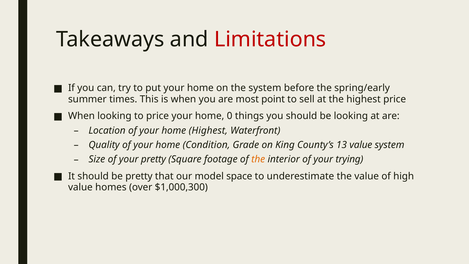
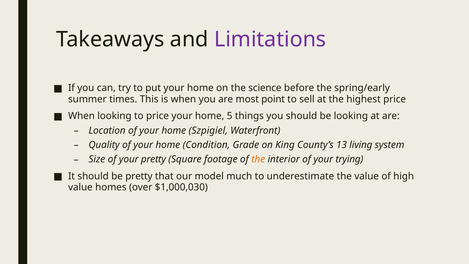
Limitations colour: red -> purple
the system: system -> science
0: 0 -> 5
home Highest: Highest -> Szpigiel
13 value: value -> living
space: space -> much
$1,000,300: $1,000,300 -> $1,000,030
